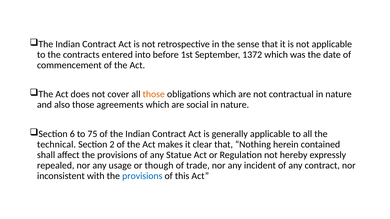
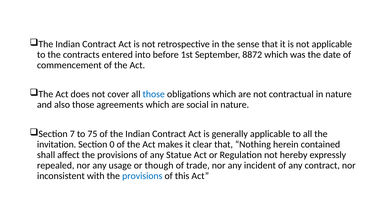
1372: 1372 -> 8872
those at (154, 94) colour: orange -> blue
6: 6 -> 7
technical: technical -> invitation
2: 2 -> 0
